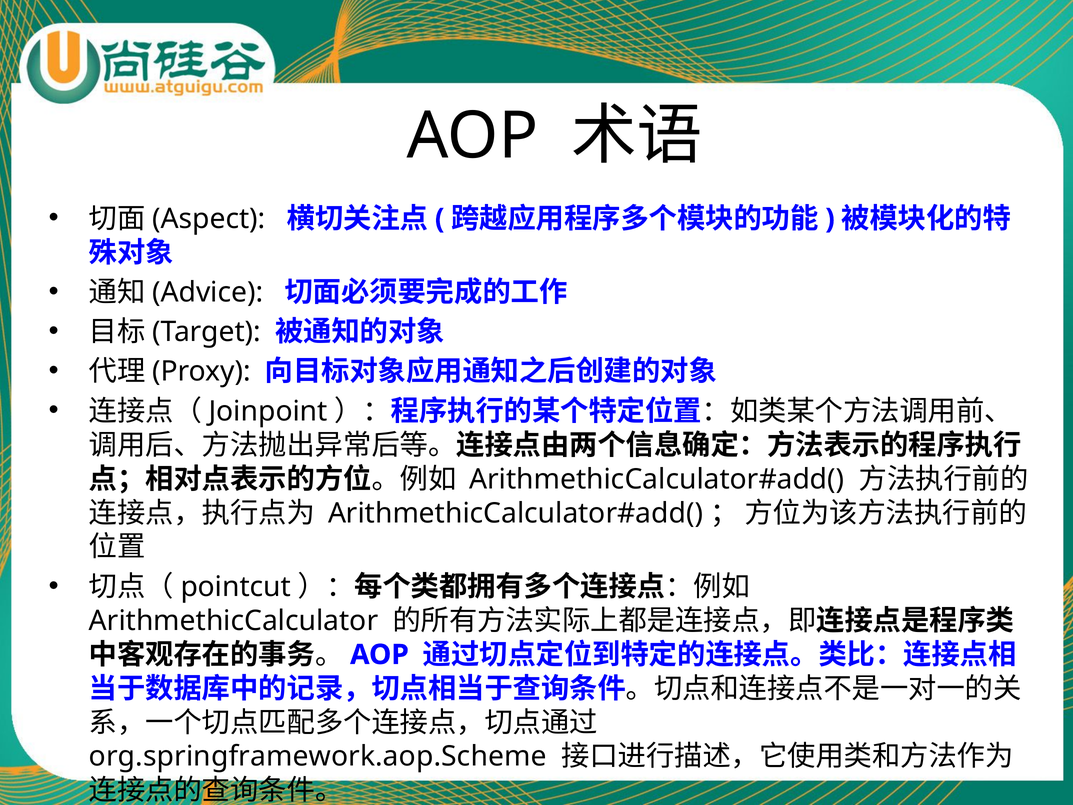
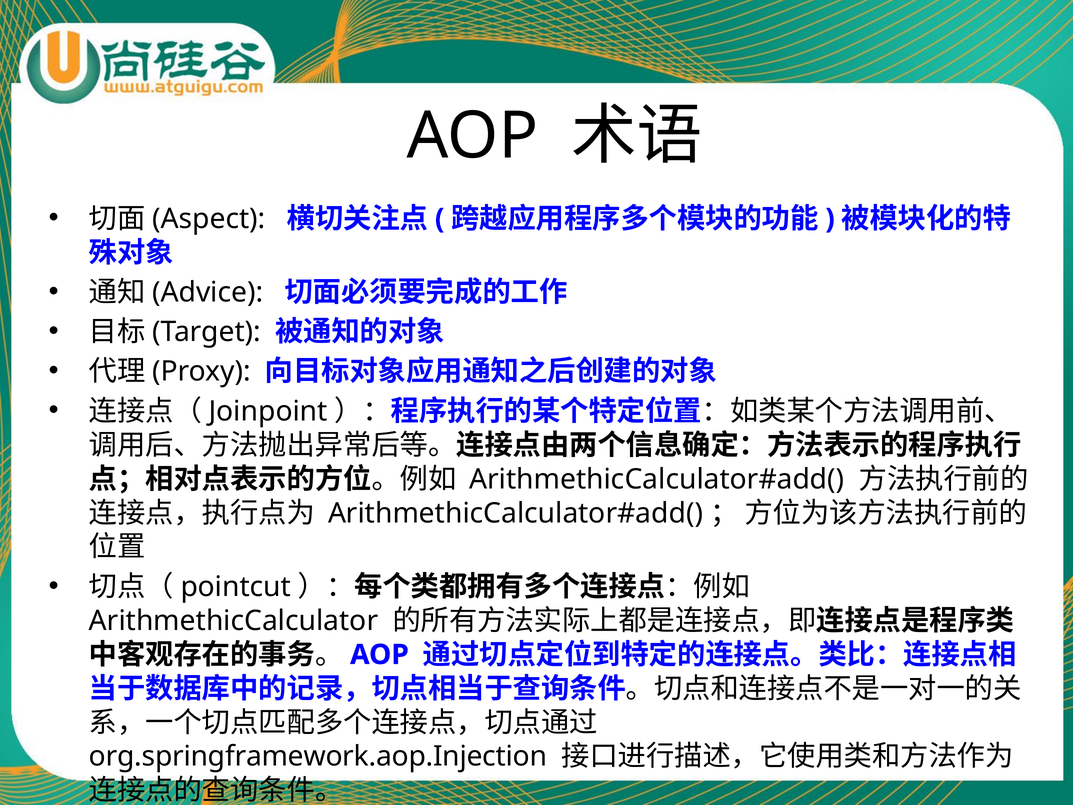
org.springframework.aop.Scheme: org.springframework.aop.Scheme -> org.springframework.aop.Injection
